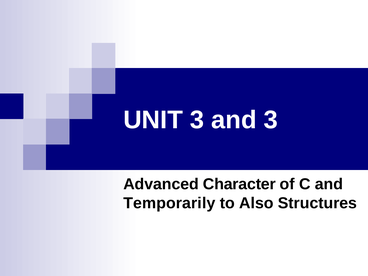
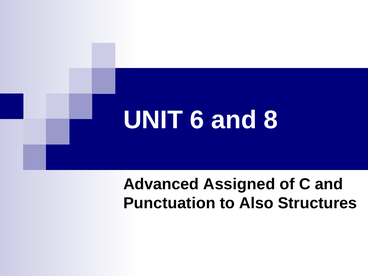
UNIT 3: 3 -> 6
and 3: 3 -> 8
Character: Character -> Assigned
Temporarily: Temporarily -> Punctuation
